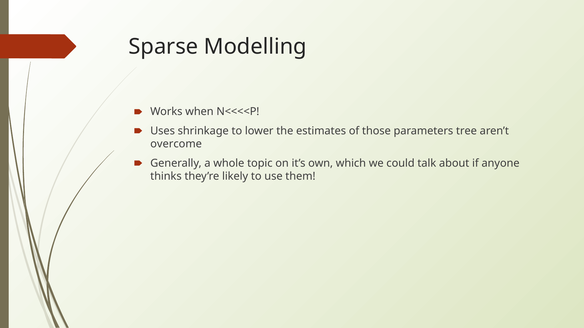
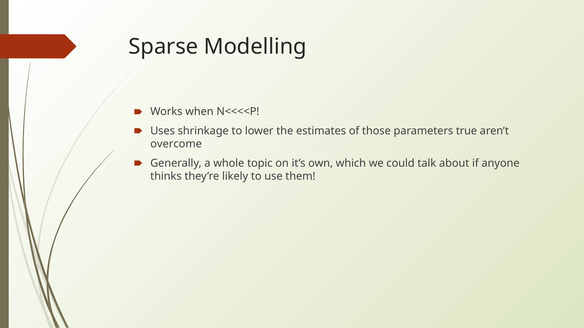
tree: tree -> true
